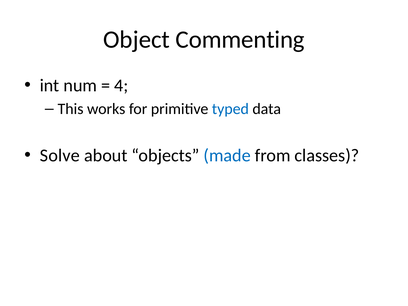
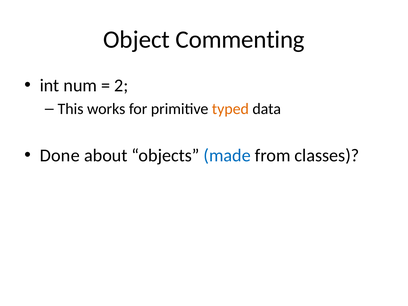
4: 4 -> 2
typed colour: blue -> orange
Solve: Solve -> Done
